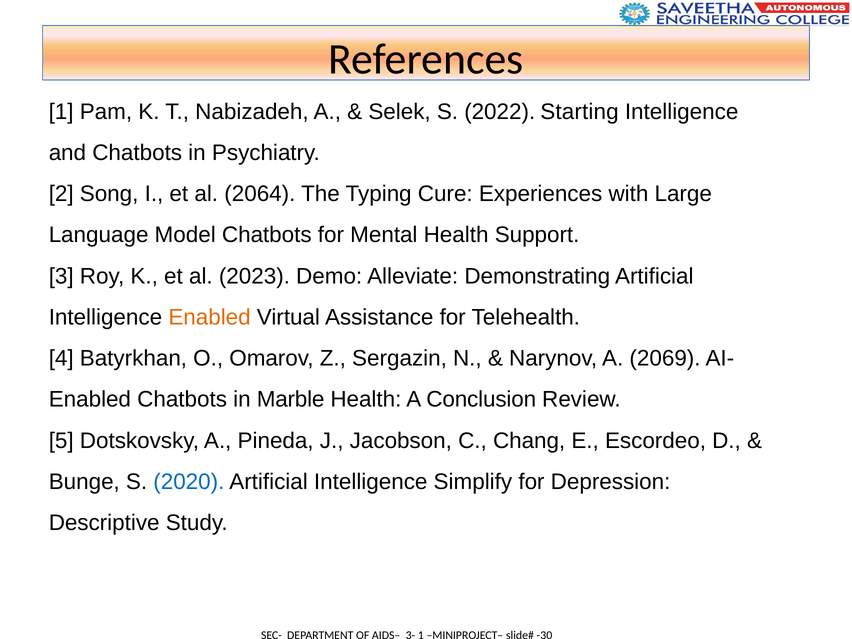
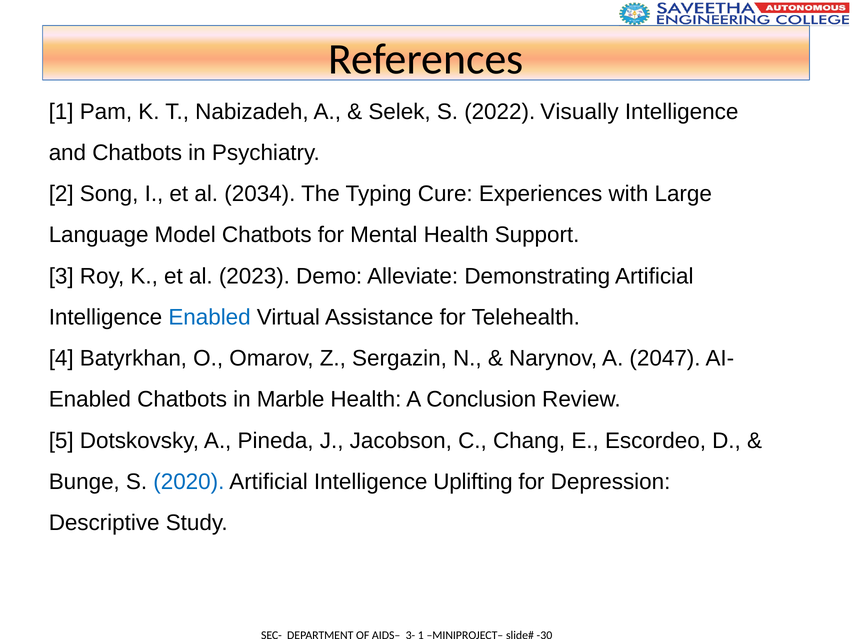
Starting: Starting -> Visually
2064: 2064 -> 2034
Enabled at (210, 317) colour: orange -> blue
2069: 2069 -> 2047
Simplify: Simplify -> Uplifting
